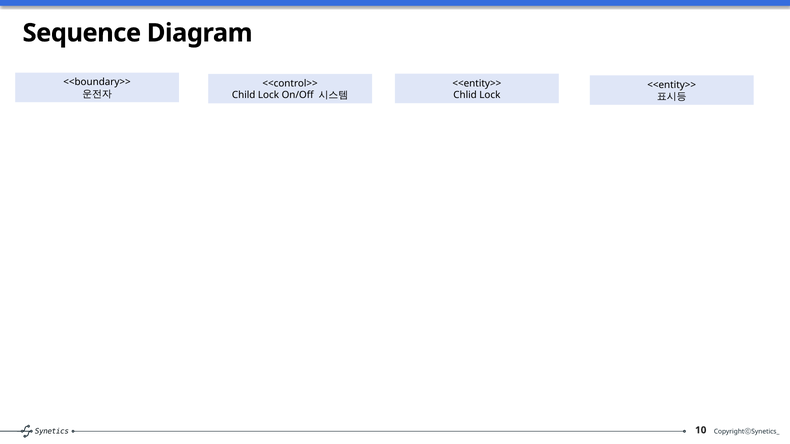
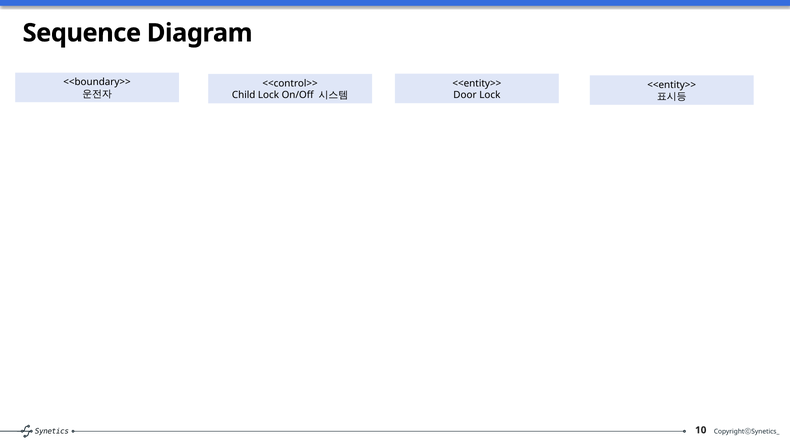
Chlid: Chlid -> Door
